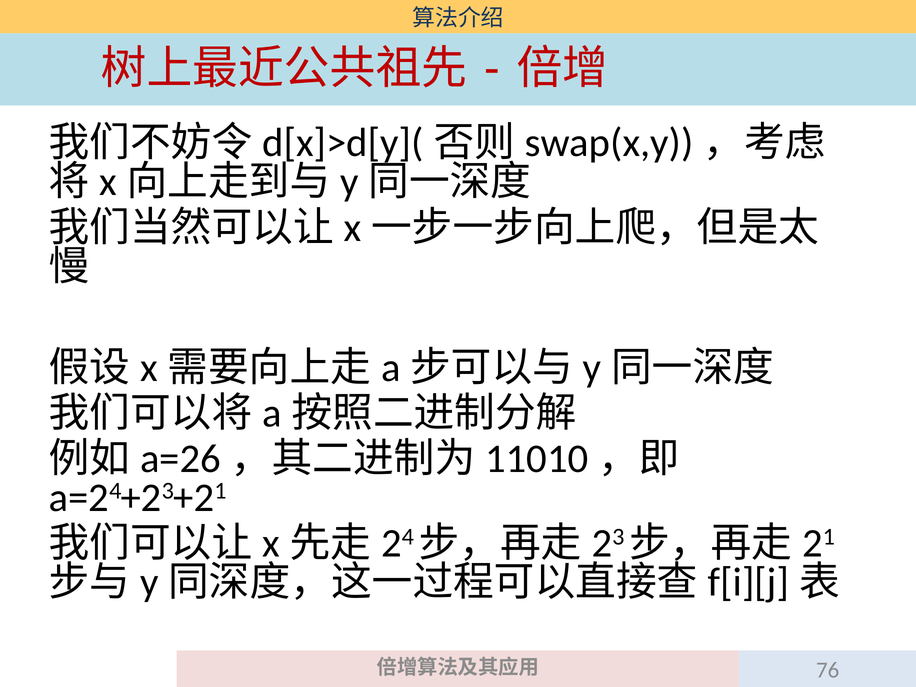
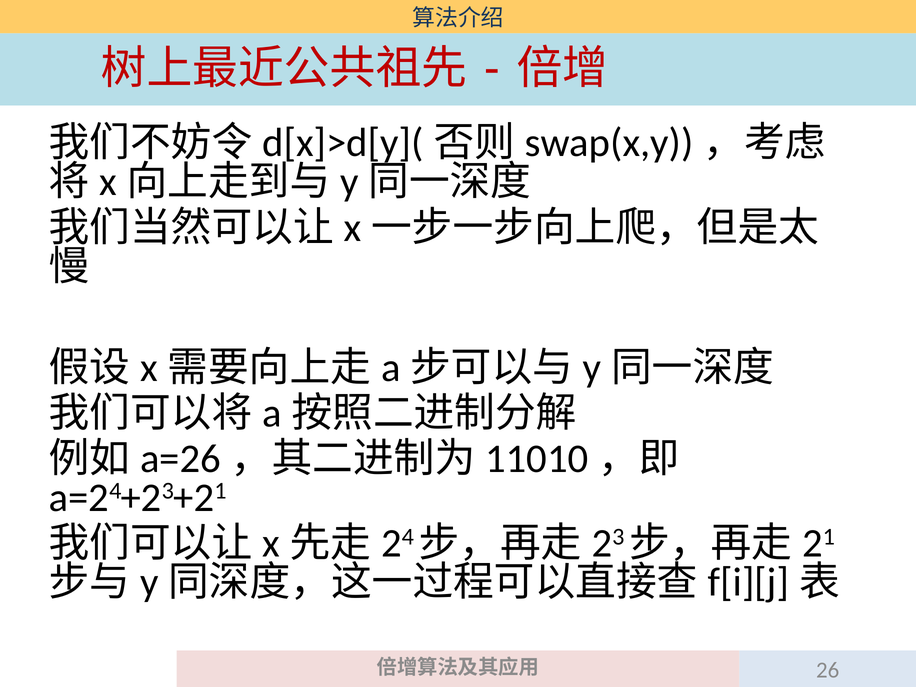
76: 76 -> 26
